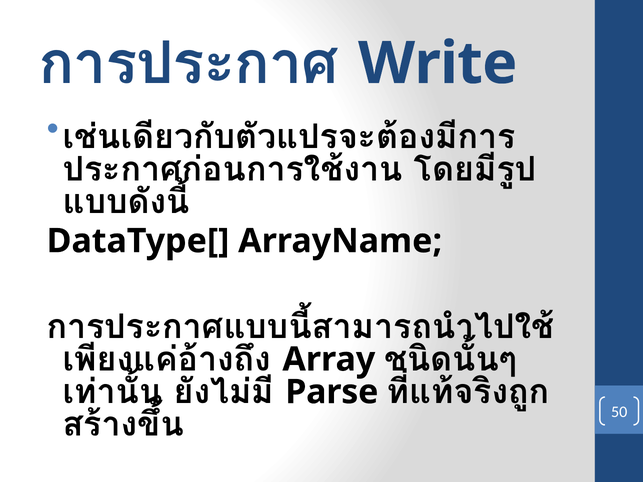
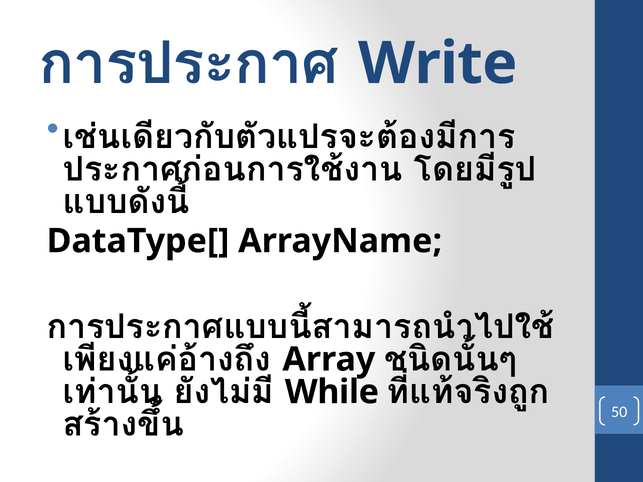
Parse: Parse -> While
